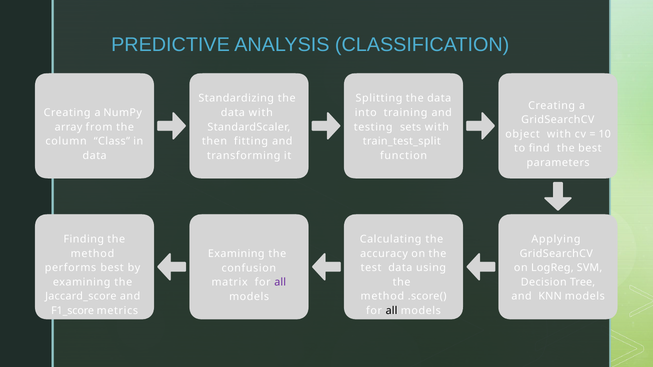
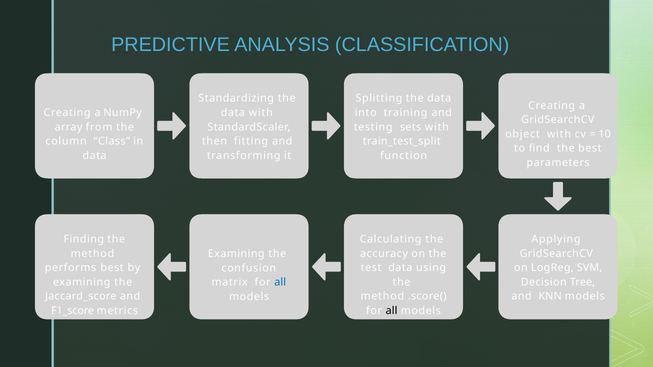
all at (280, 283) colour: purple -> blue
